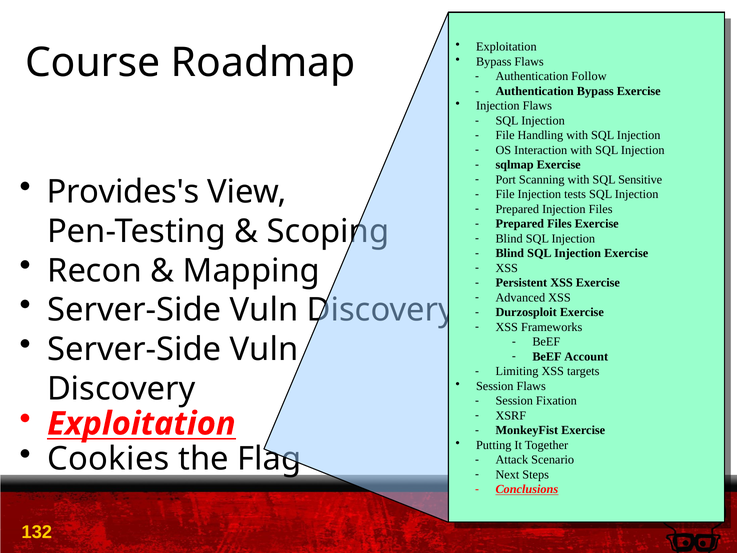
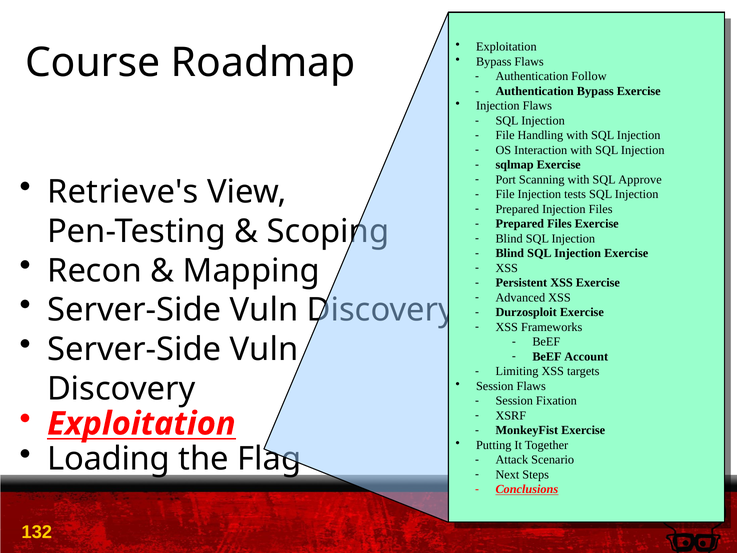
Provides's: Provides's -> Retrieve's
Sensitive: Sensitive -> Approve
Cookies: Cookies -> Loading
